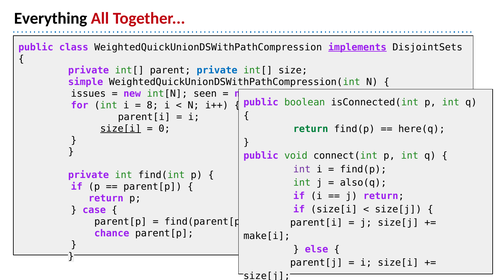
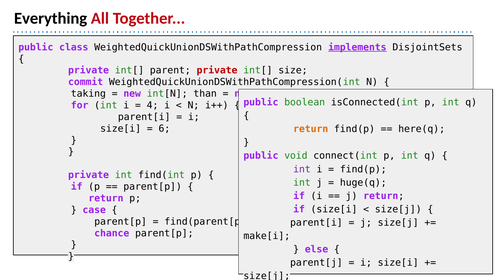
private at (217, 70) colour: blue -> red
simple: simple -> commit
issues: issues -> taking
seen: seen -> than
8: 8 -> 4
size[i at (121, 129) underline: present -> none
0: 0 -> 6
return at (311, 129) colour: green -> orange
also(q: also(q -> huge(q
